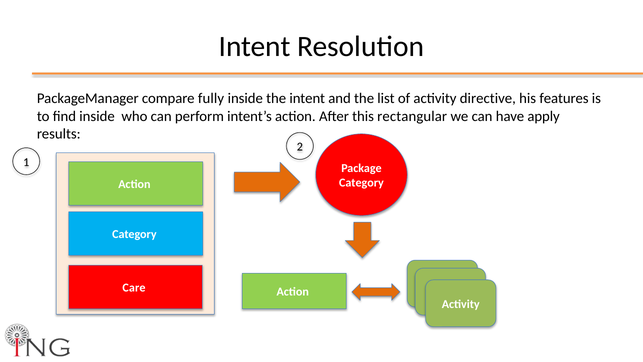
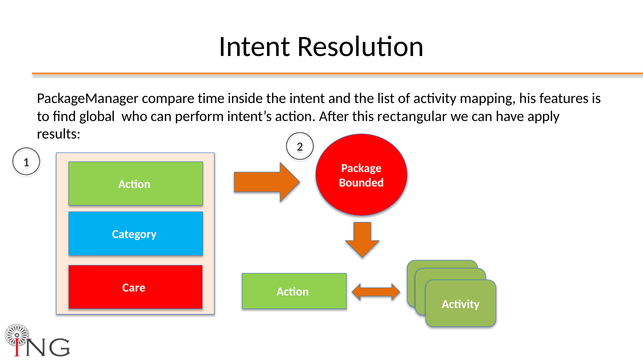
fully: fully -> time
directive: directive -> mapping
find inside: inside -> global
Category at (361, 183): Category -> Bounded
